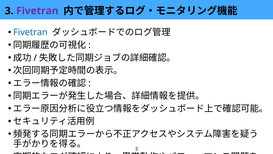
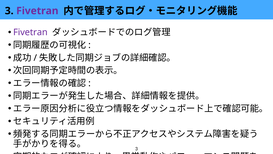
Fivetran at (30, 32) colour: blue -> purple
